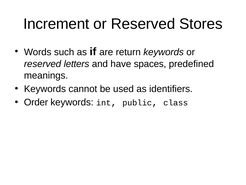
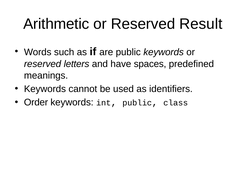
Increment: Increment -> Arithmetic
Stores: Stores -> Result
are return: return -> public
